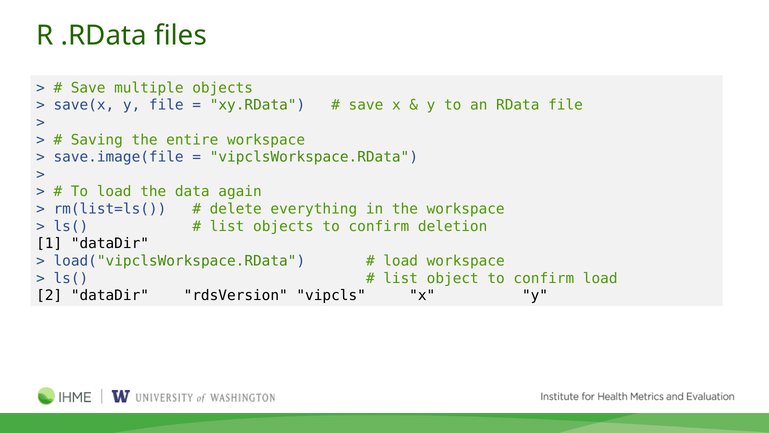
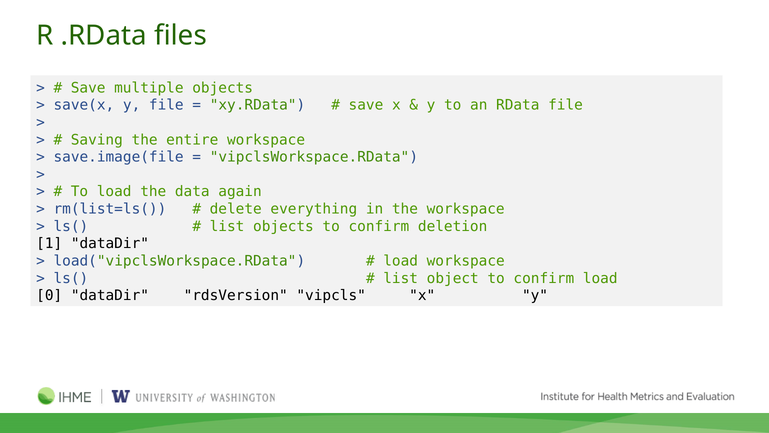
2: 2 -> 0
